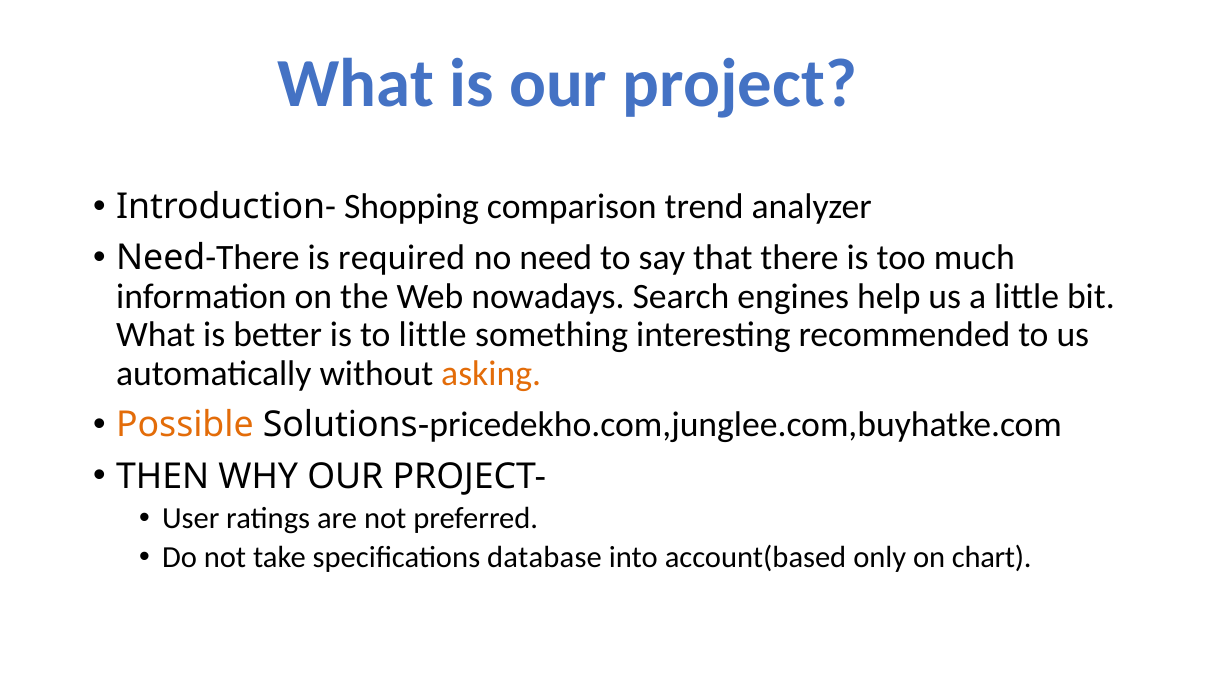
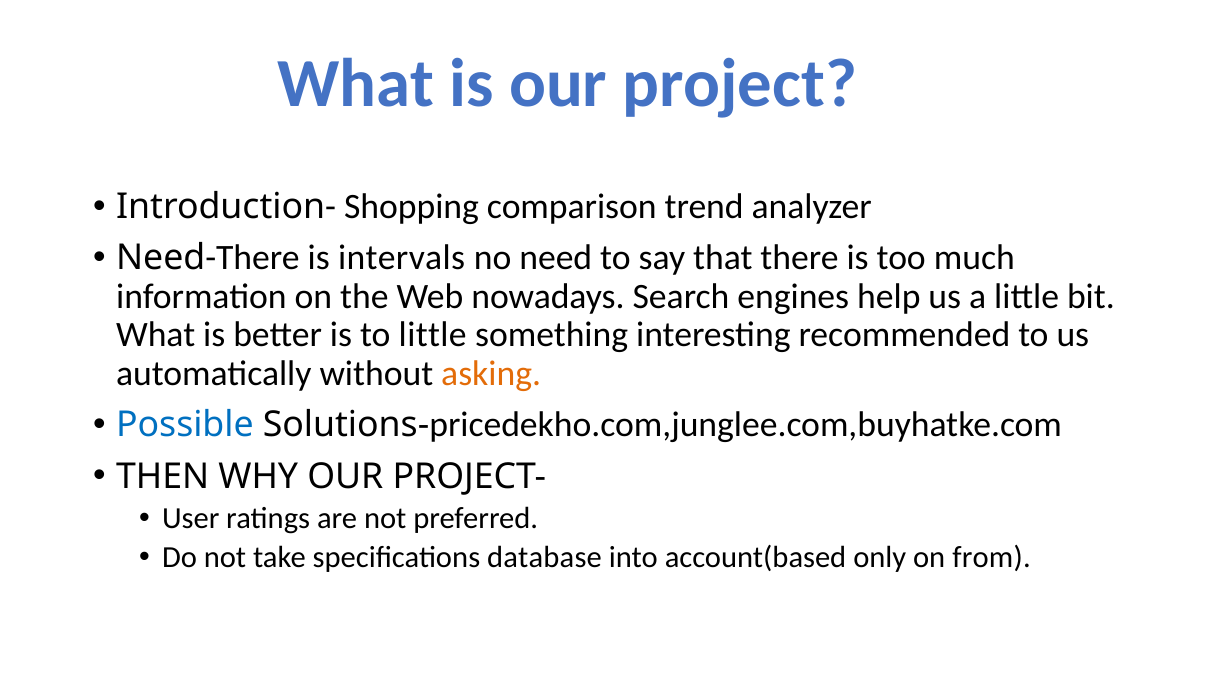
required: required -> intervals
Possible colour: orange -> blue
chart: chart -> from
